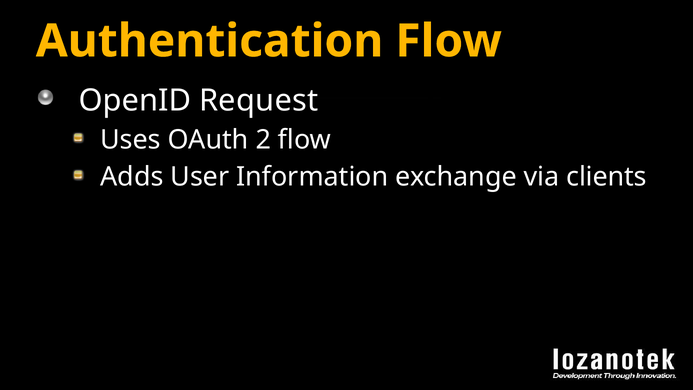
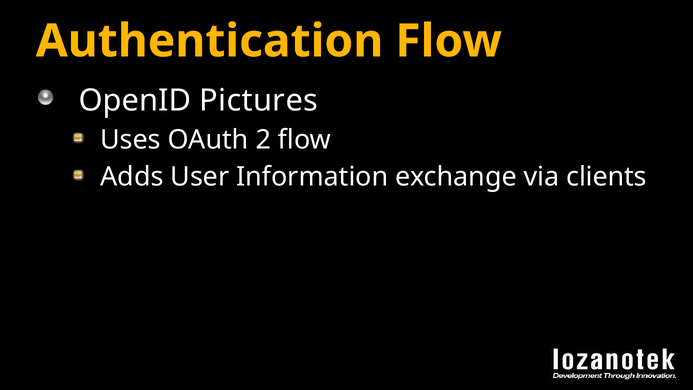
Request: Request -> Pictures
